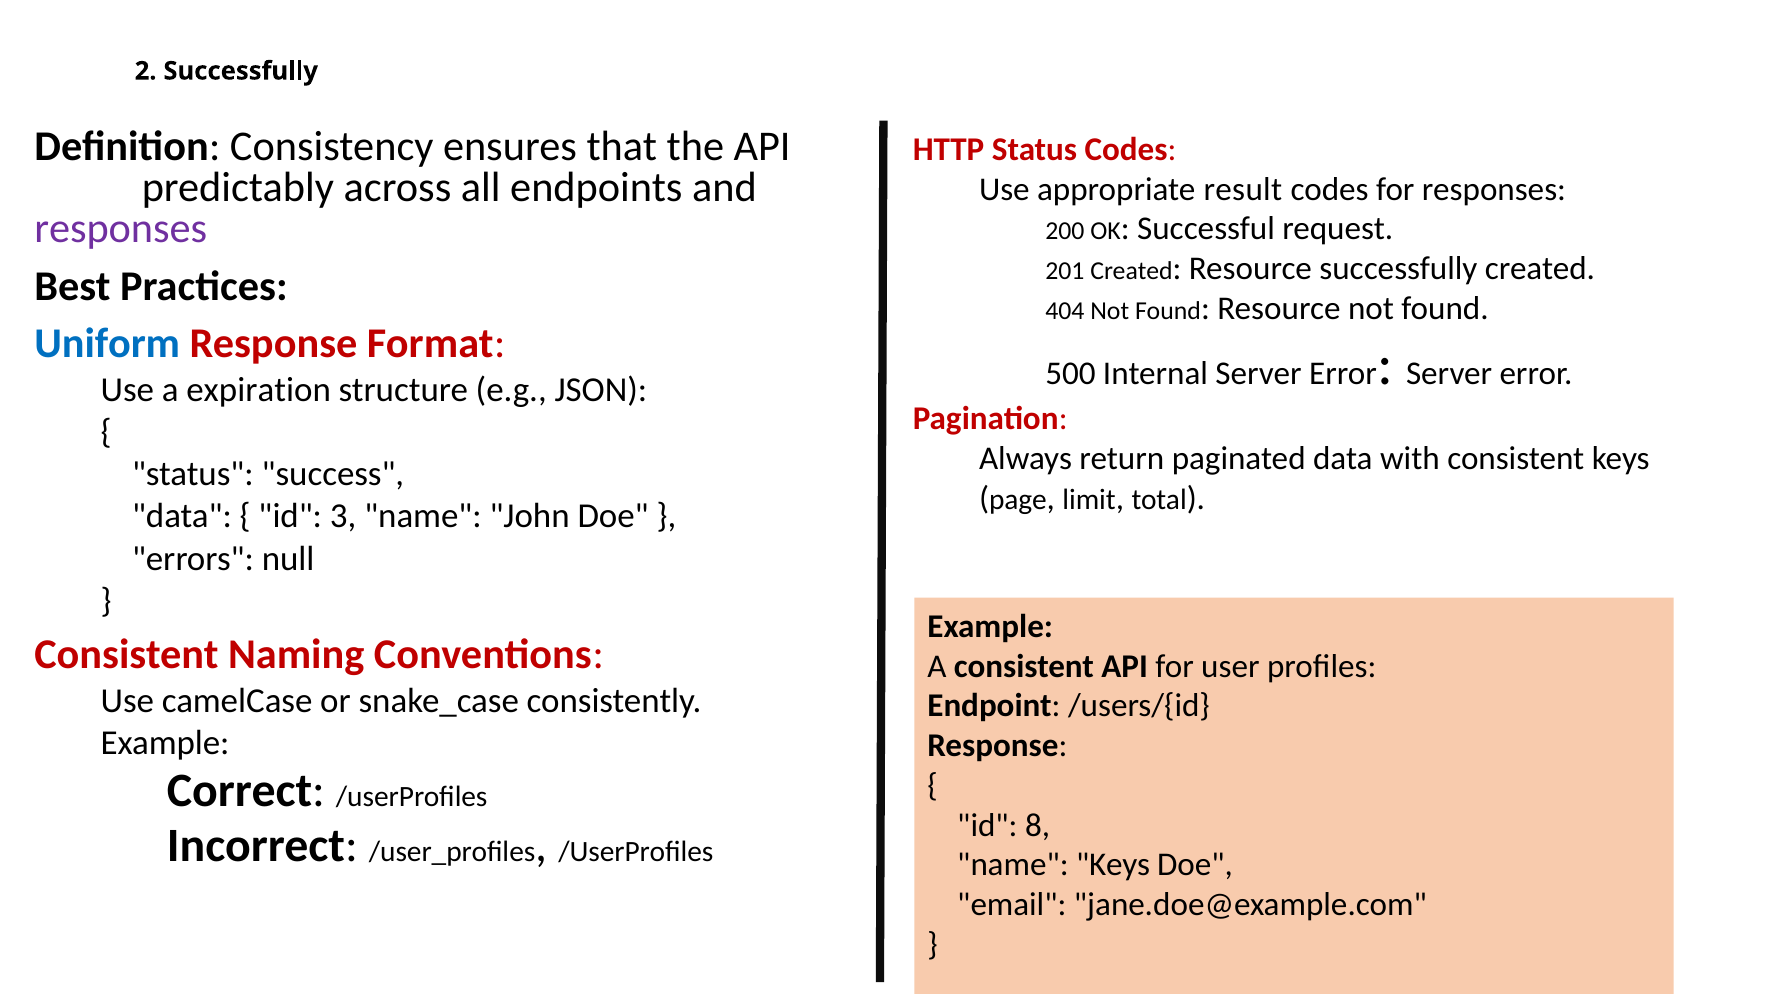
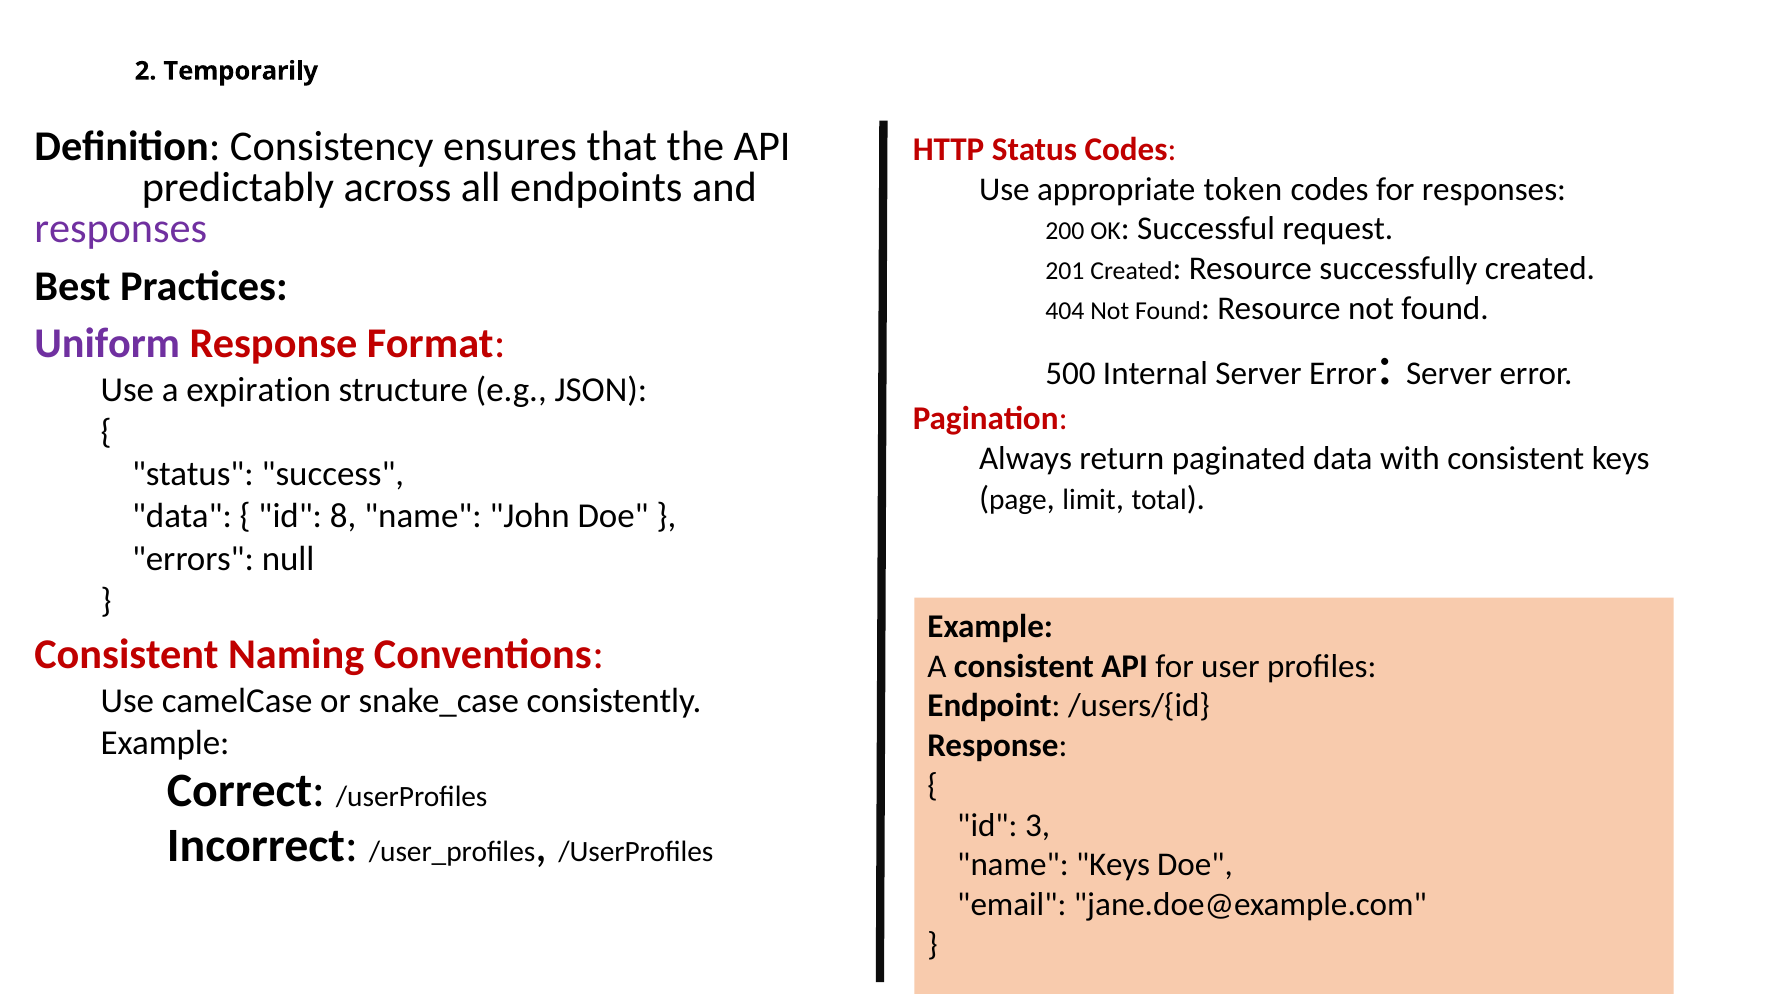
2 Successfully: Successfully -> Temporarily
result: result -> token
Uniform colour: blue -> purple
3: 3 -> 8
8: 8 -> 3
